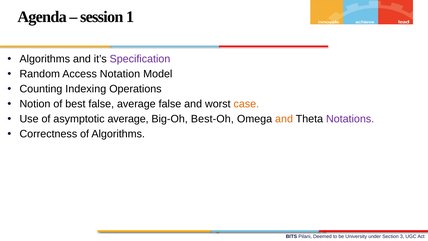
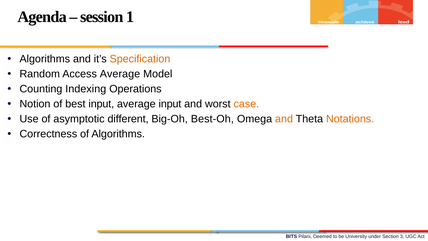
Specification colour: purple -> orange
Access Notation: Notation -> Average
best false: false -> input
average false: false -> input
asymptotic average: average -> different
Notations colour: purple -> orange
